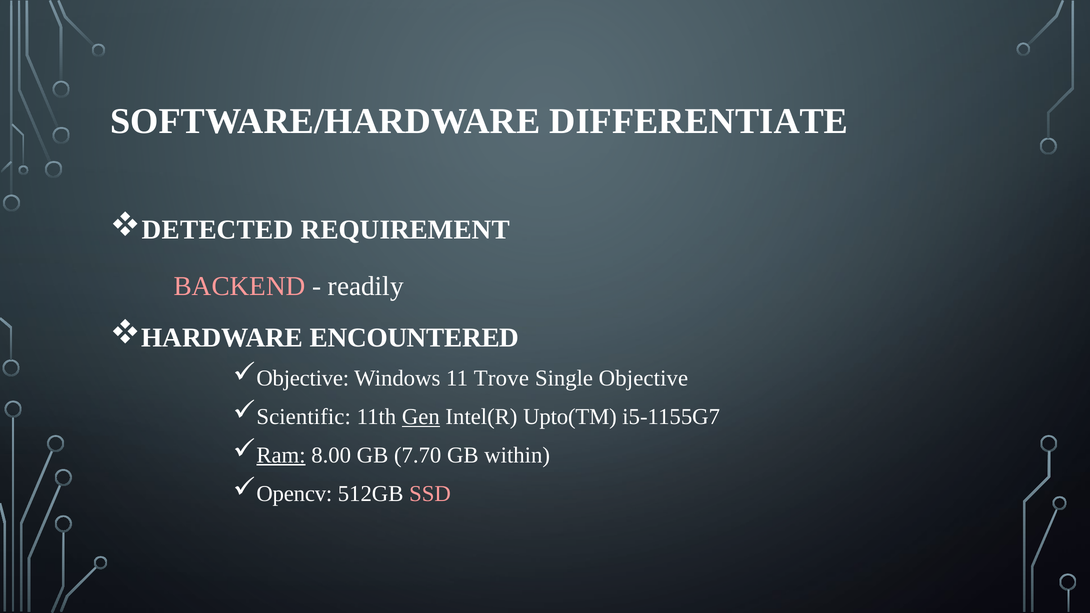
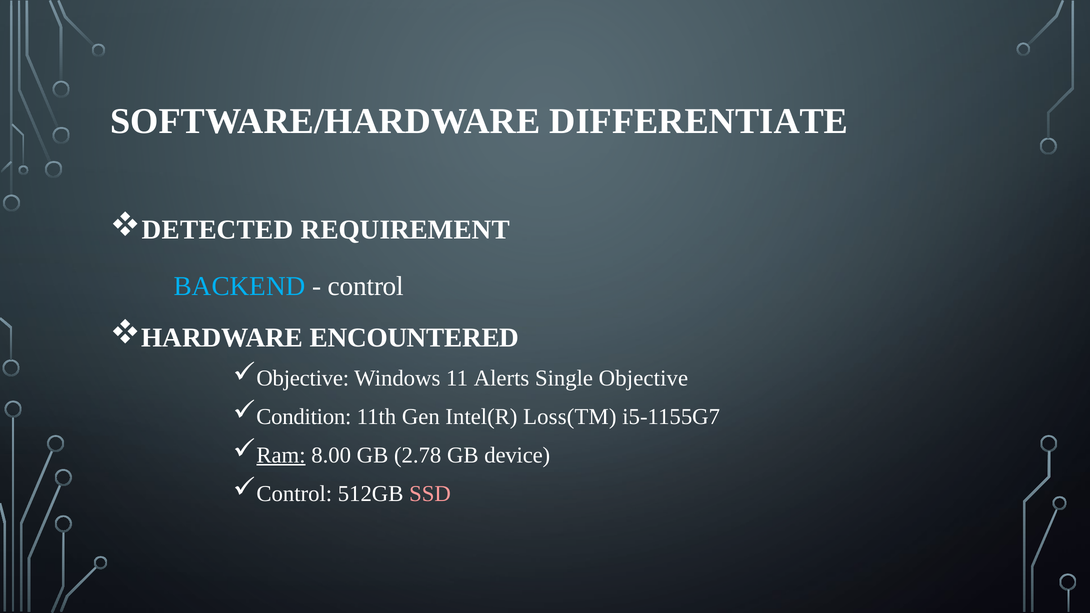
BACKEND colour: pink -> light blue
readily at (366, 286): readily -> control
Trove: Trove -> Alerts
Scientific: Scientific -> Condition
Gen underline: present -> none
Upto(TM: Upto(TM -> Loss(TM
7.70: 7.70 -> 2.78
within: within -> device
Opencv at (294, 494): Opencv -> Control
